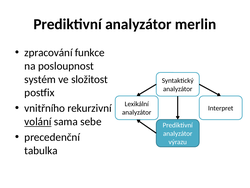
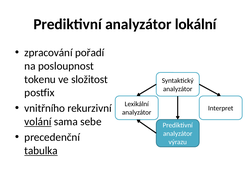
merlin: merlin -> lokální
funkce: funkce -> pořadí
systém: systém -> tokenu
tabulka underline: none -> present
